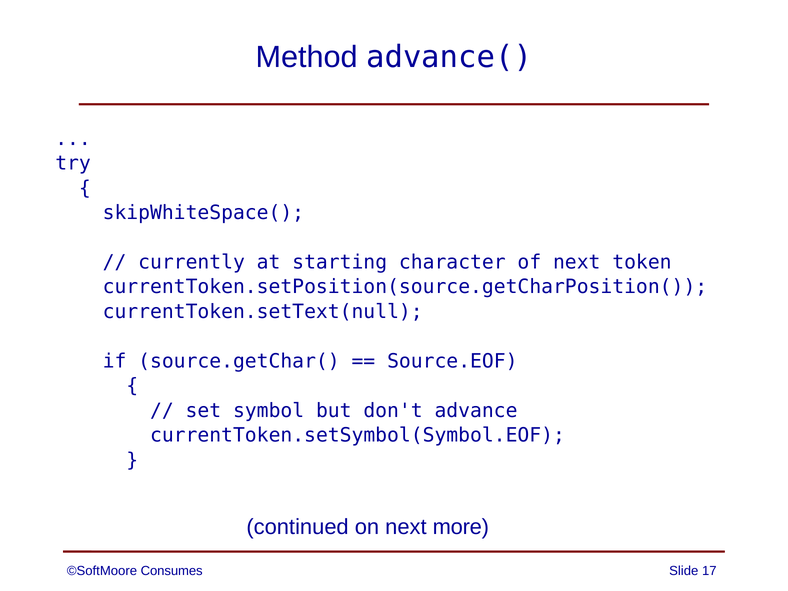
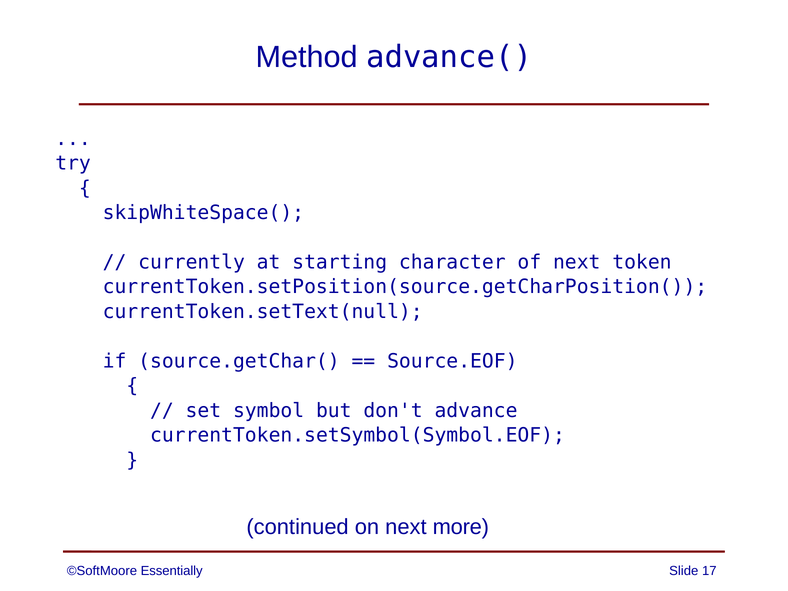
Consumes: Consumes -> Essentially
